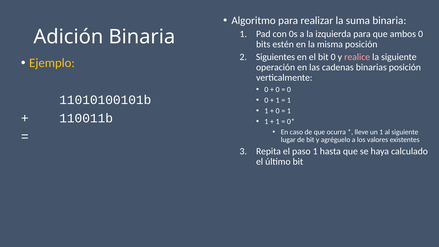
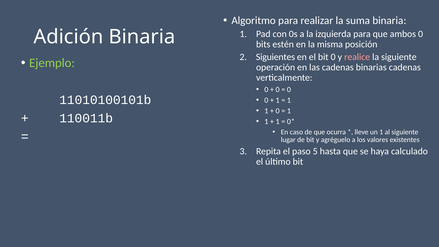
Ejemplo colour: yellow -> light green
binarias posición: posición -> cadenas
paso 1: 1 -> 5
